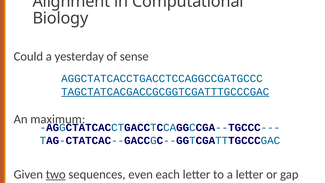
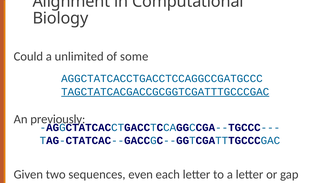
yesterday: yesterday -> unlimited
sense: sense -> some
maximum: maximum -> previously
two underline: present -> none
